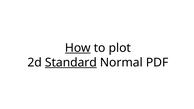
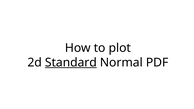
How underline: present -> none
